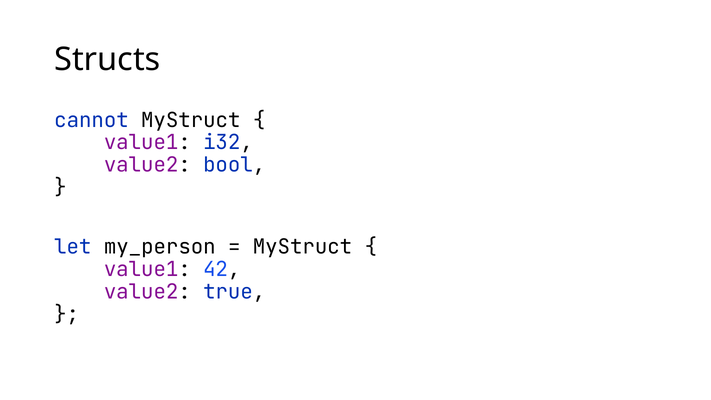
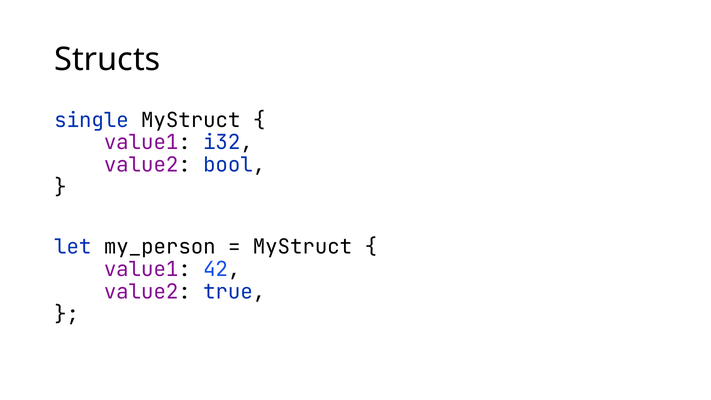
cannot: cannot -> single
